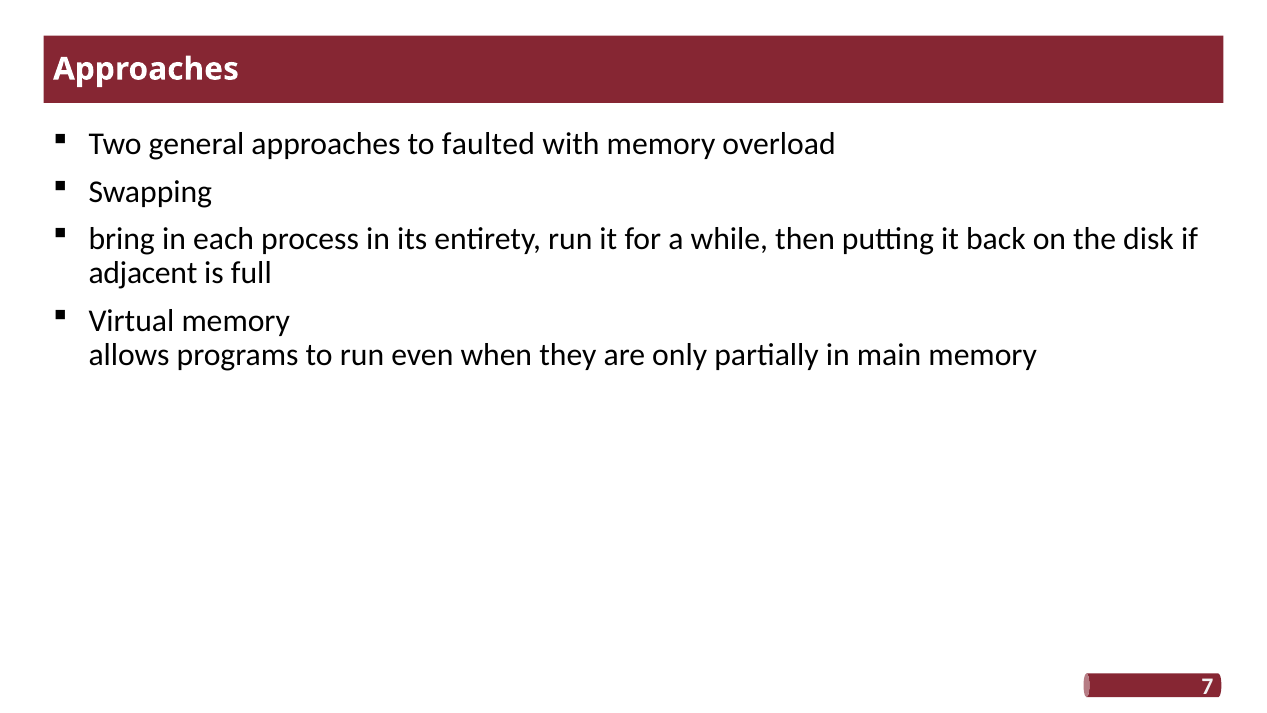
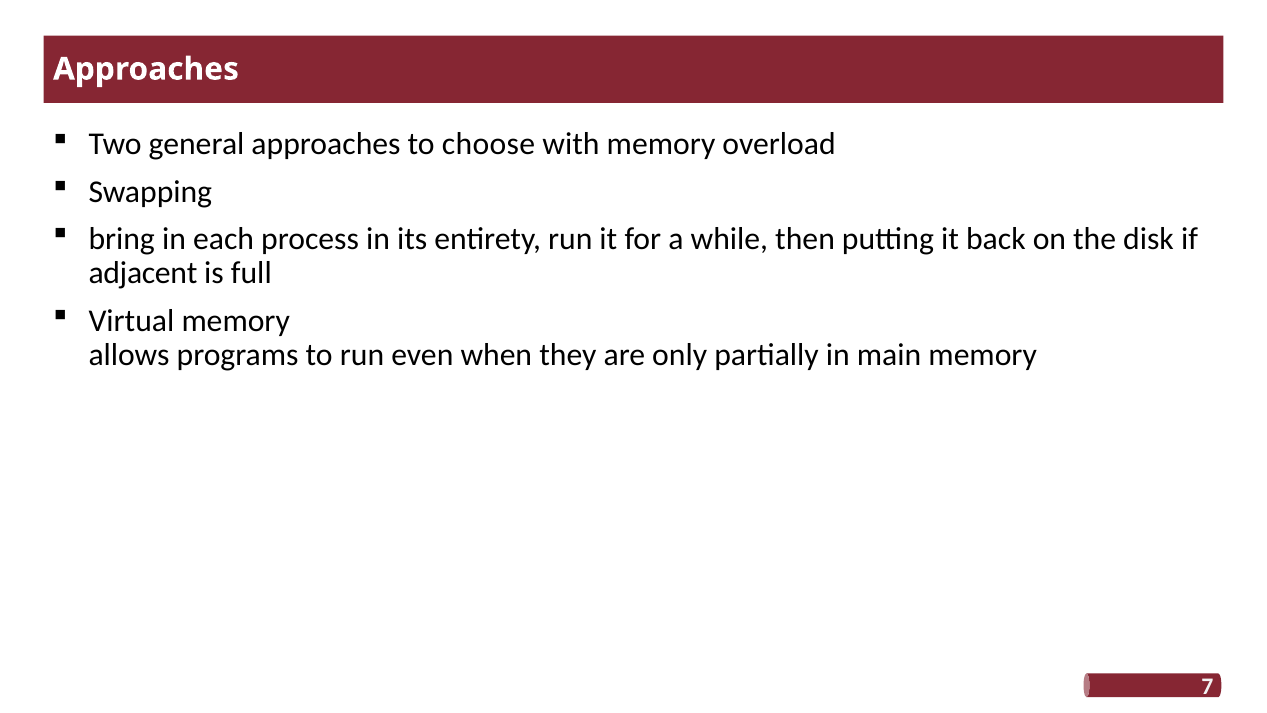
faulted: faulted -> choose
